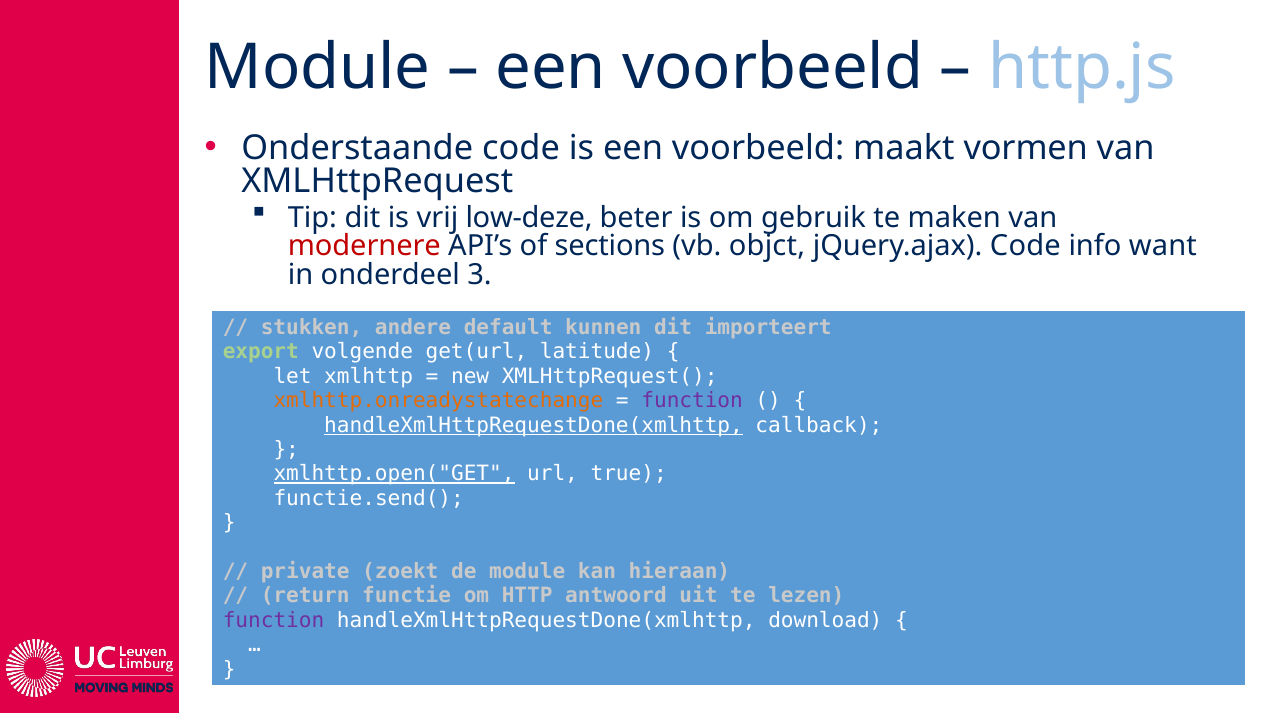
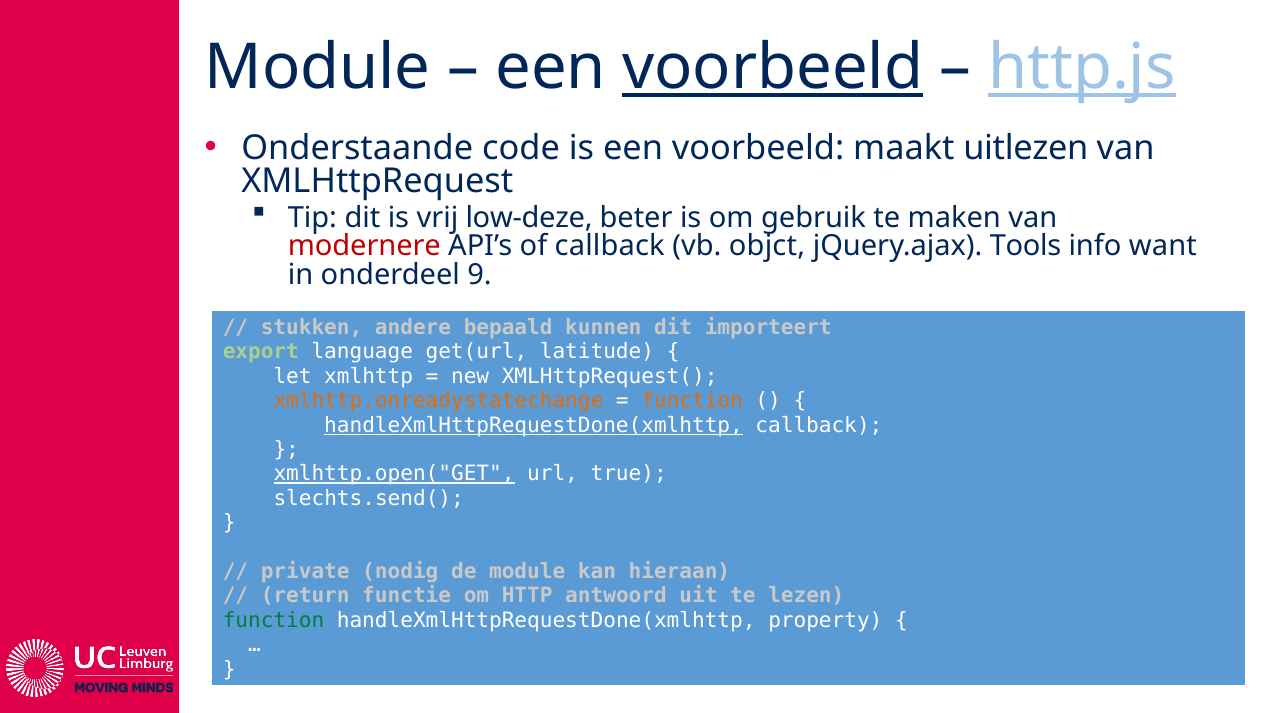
voorbeeld at (773, 68) underline: none -> present
http.js underline: none -> present
vormen: vormen -> uitlezen
of sections: sections -> callback
jQuery.ajax Code: Code -> Tools
3: 3 -> 9
default: default -> bepaald
volgende: volgende -> language
function at (692, 401) colour: purple -> orange
functie.send(: functie.send( -> slechts.send(
zoekt: zoekt -> nodig
function at (274, 620) colour: purple -> green
download: download -> property
